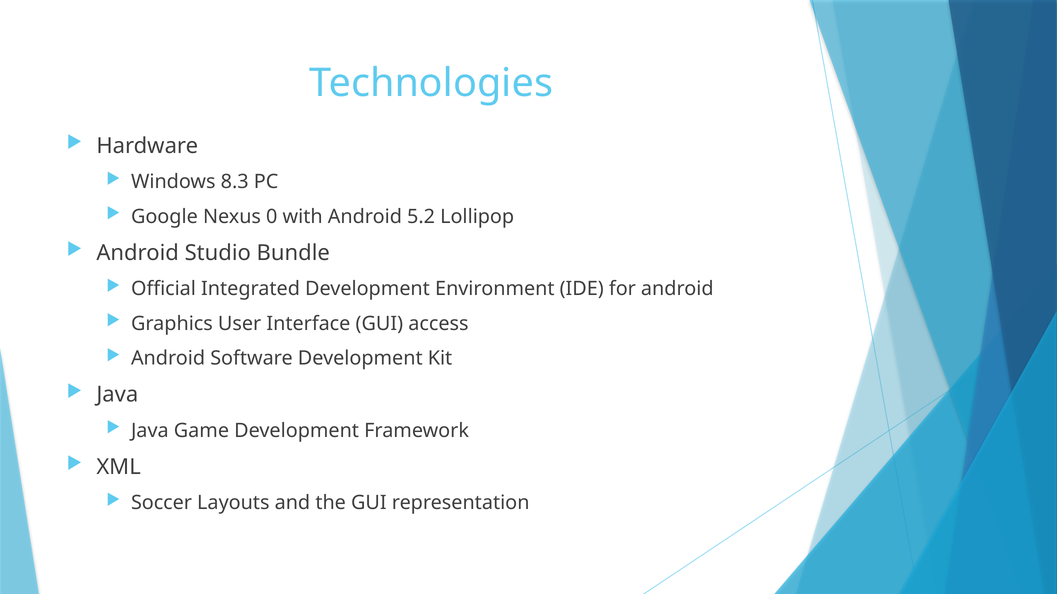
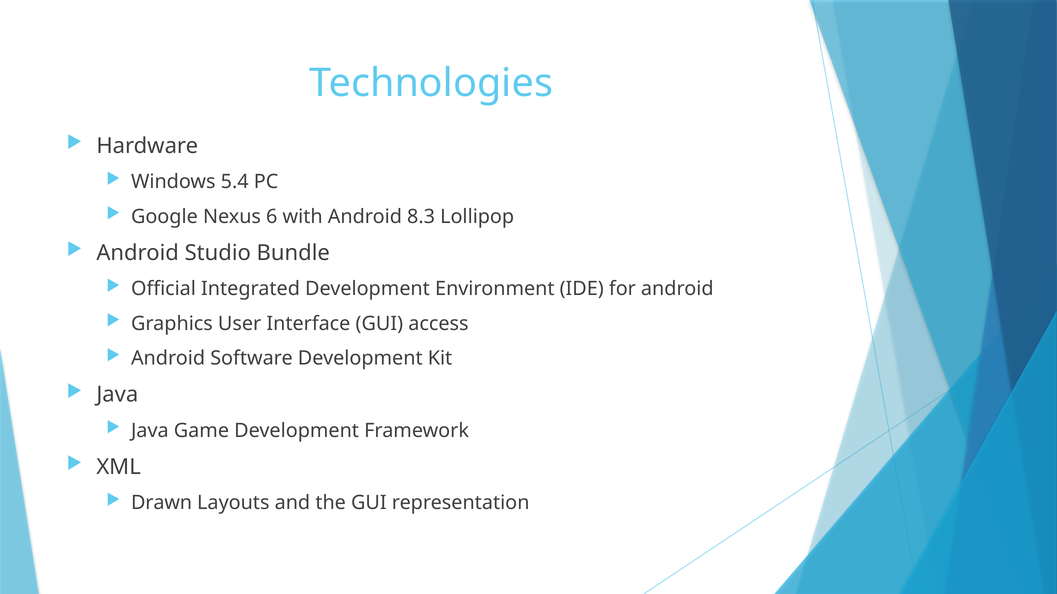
8.3: 8.3 -> 5.4
0: 0 -> 6
5.2: 5.2 -> 8.3
Soccer: Soccer -> Drawn
